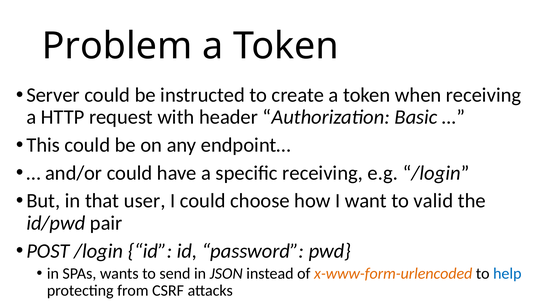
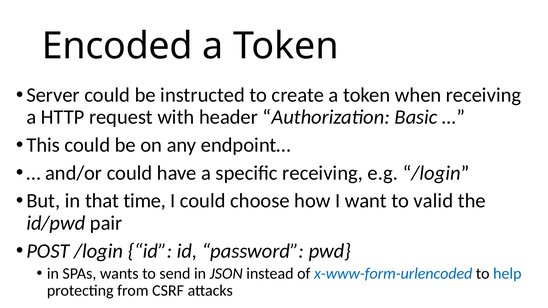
Problem: Problem -> Encoded
user: user -> time
x-www-form-urlencoded colour: orange -> blue
